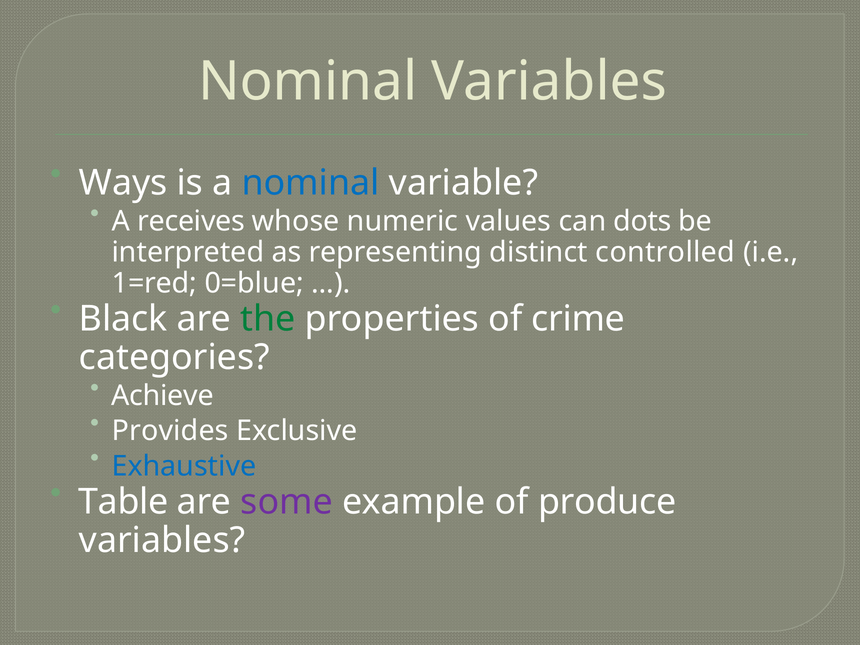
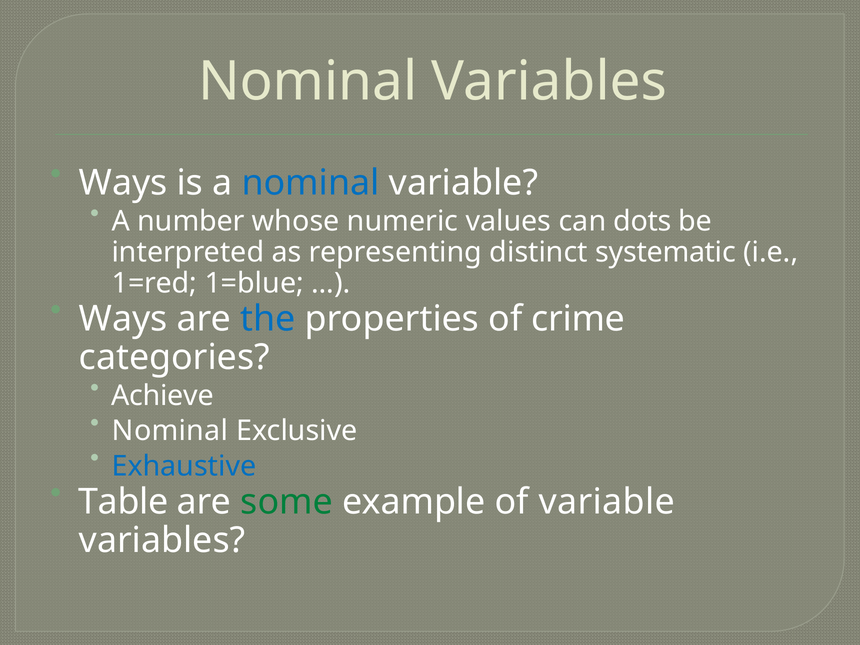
receives: receives -> number
controlled: controlled -> systematic
0=blue: 0=blue -> 1=blue
Black at (123, 319): Black -> Ways
the colour: green -> blue
Provides at (170, 431): Provides -> Nominal
some colour: purple -> green
of produce: produce -> variable
